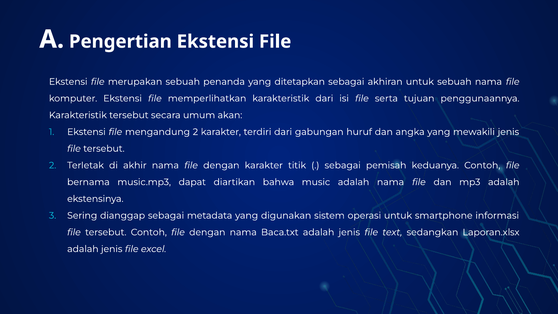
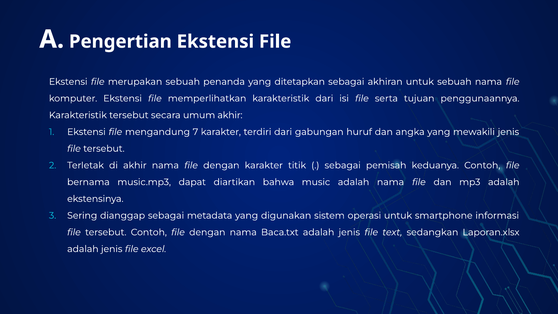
umum akan: akan -> akhir
mengandung 2: 2 -> 7
